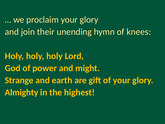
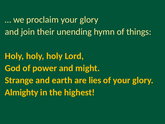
knees: knees -> things
gift: gift -> lies
